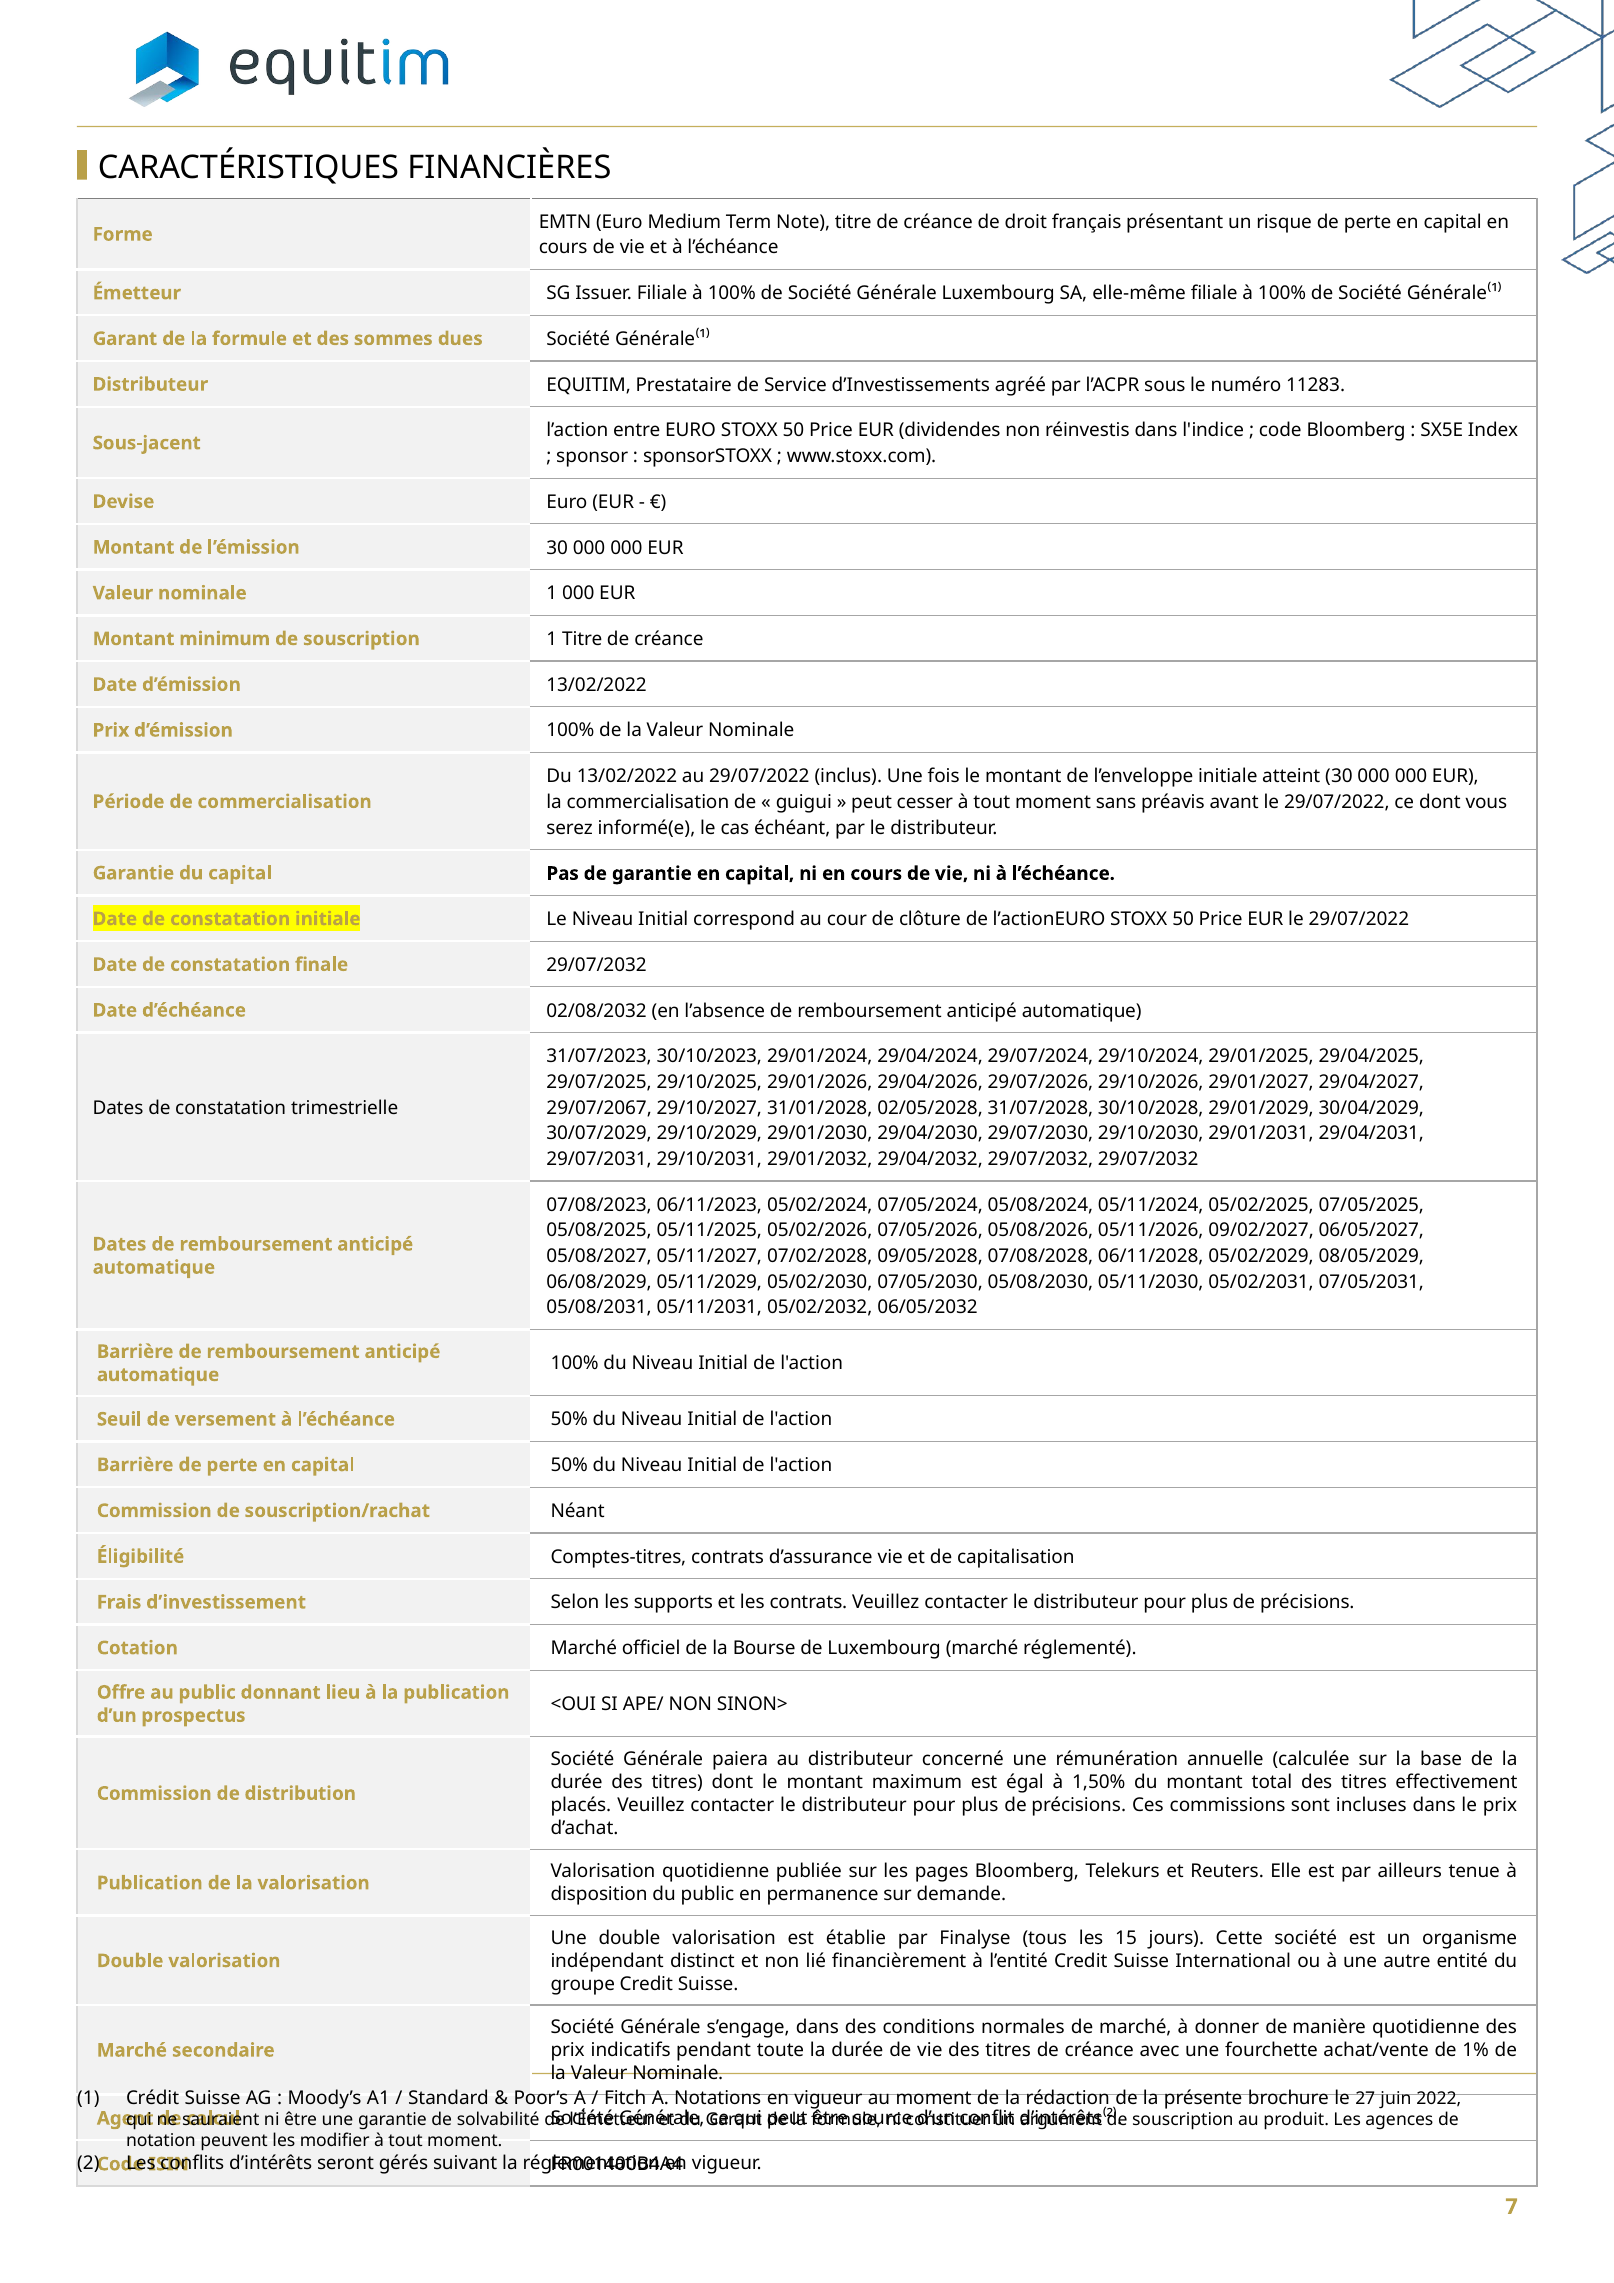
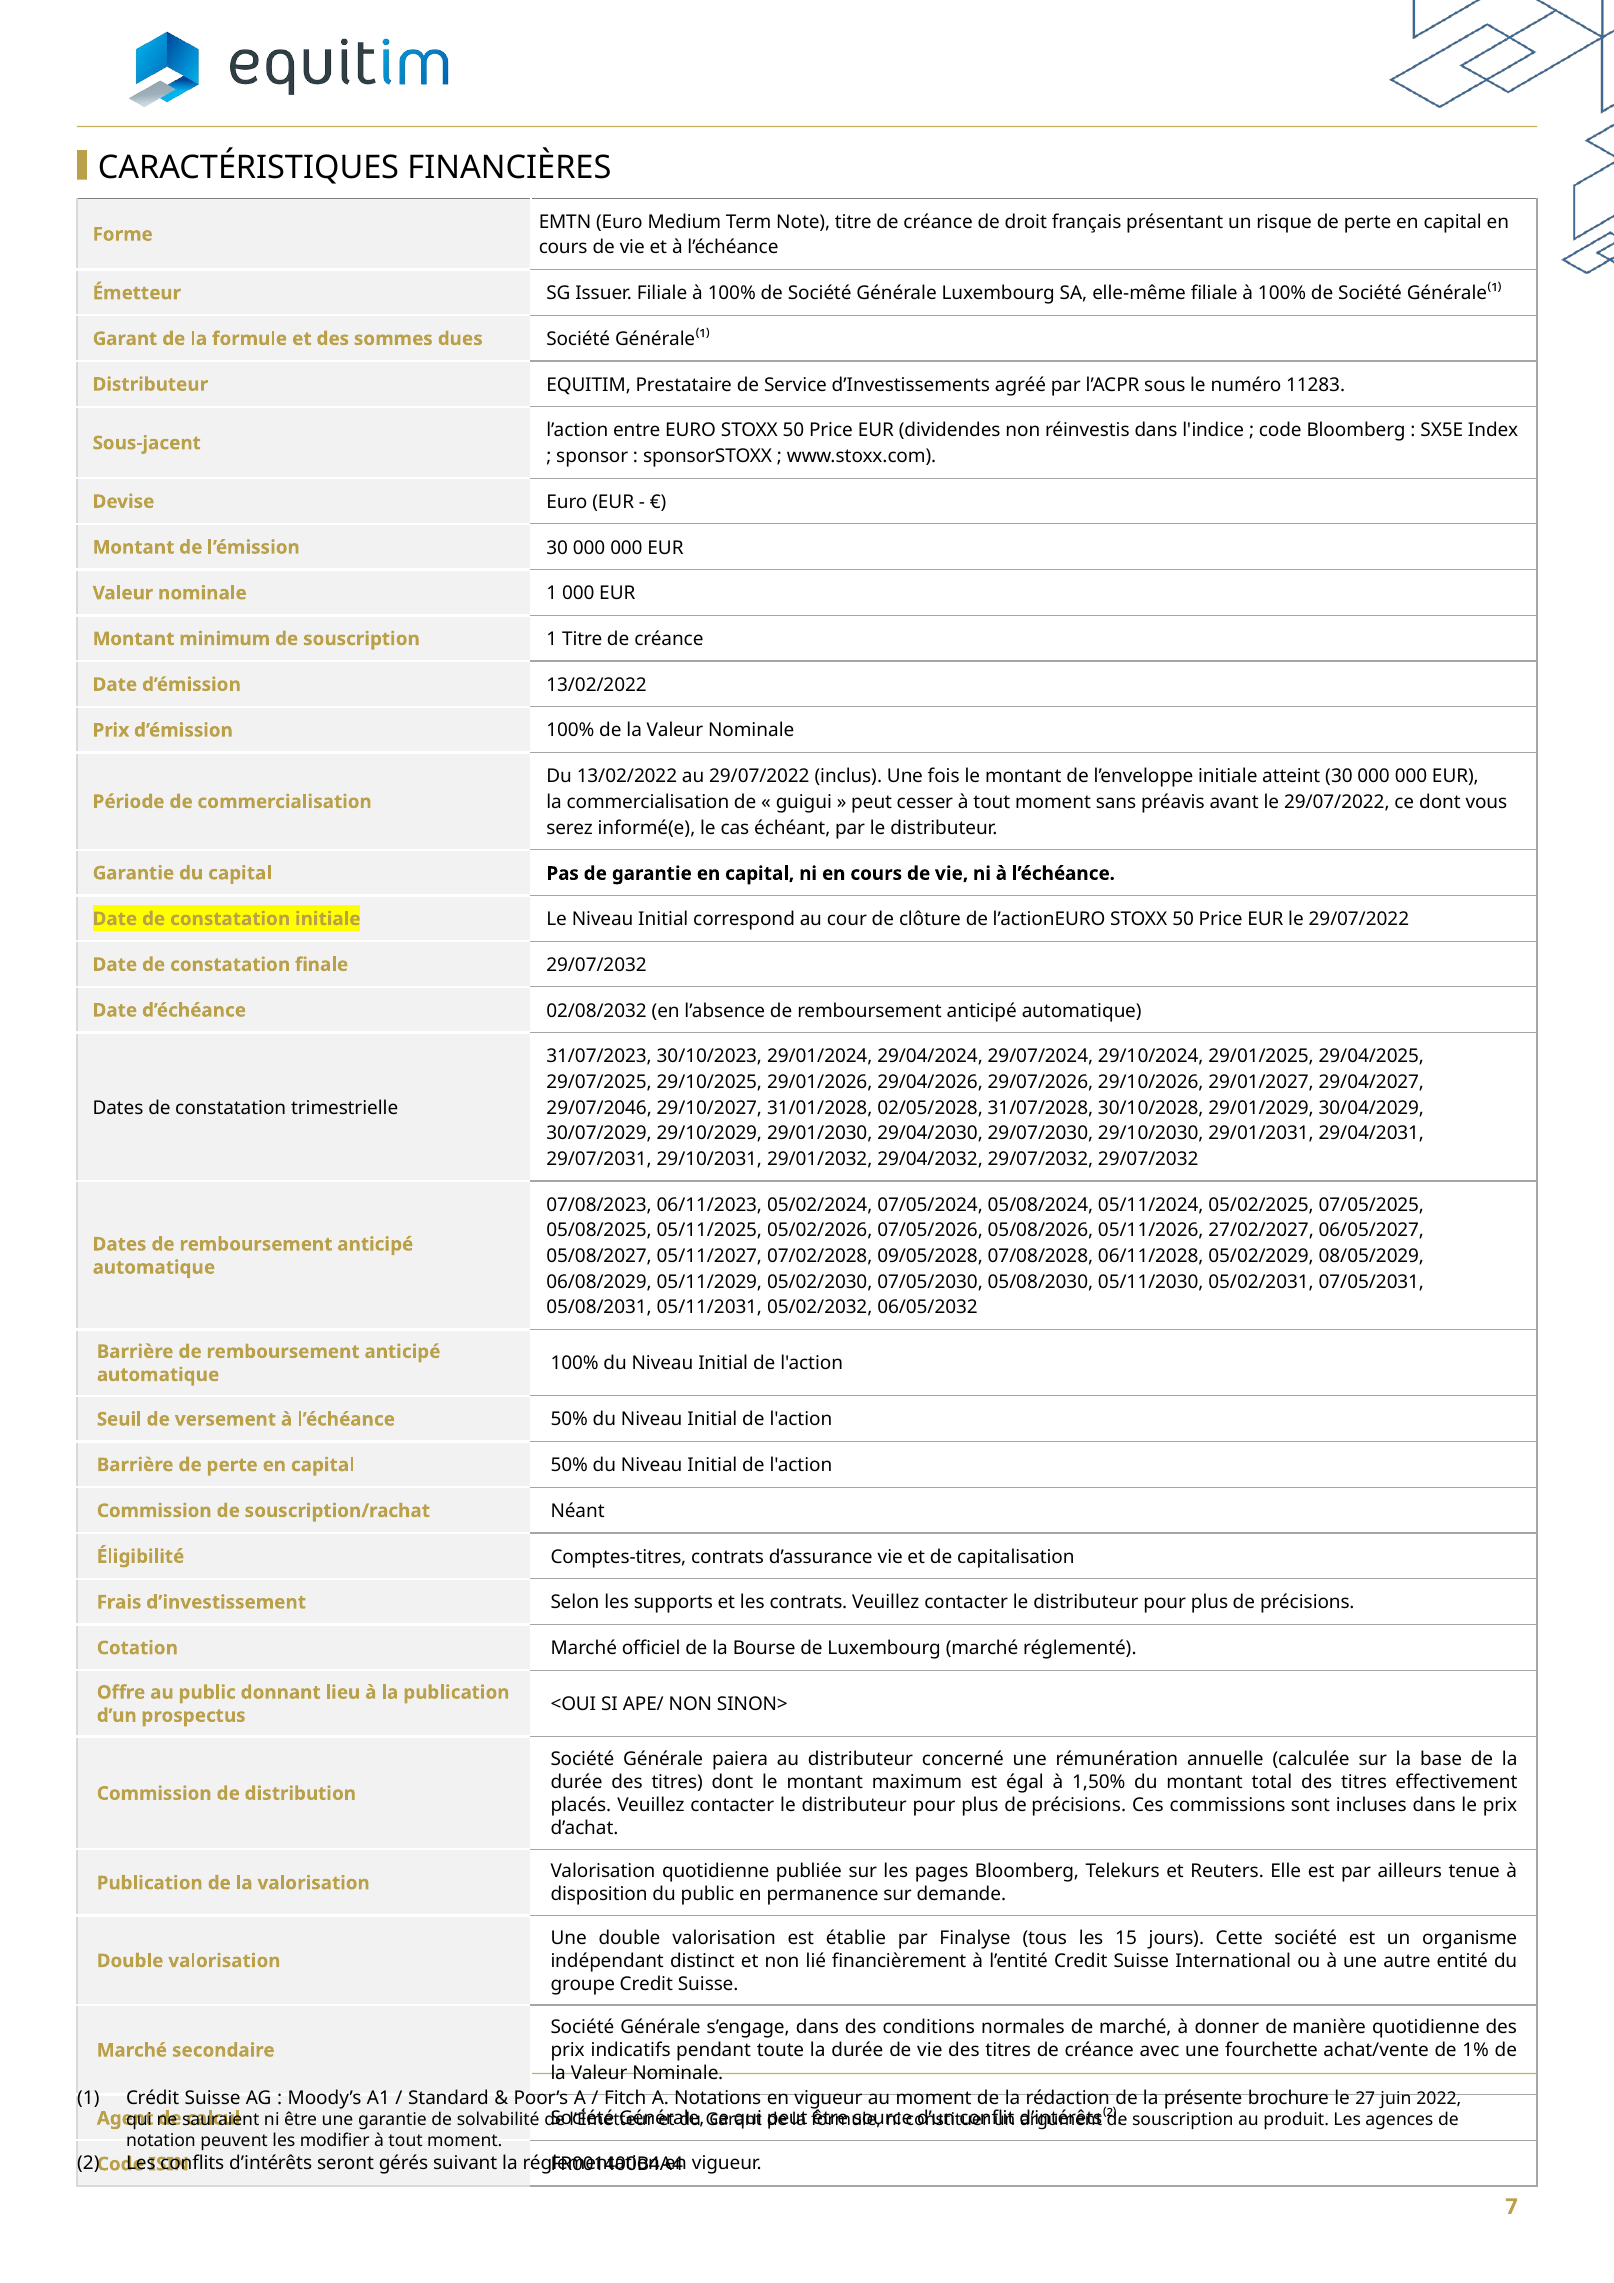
29/07/2067: 29/07/2067 -> 29/07/2046
09/02/2027: 09/02/2027 -> 27/02/2027
